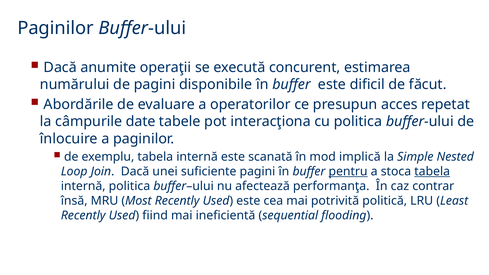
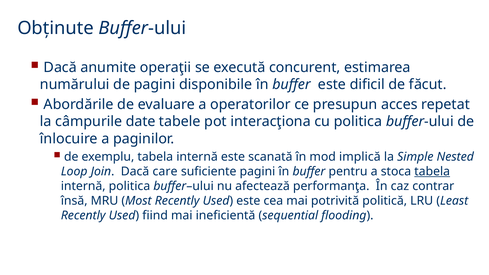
Paginilor at (56, 28): Paginilor -> Obţinute
unei: unei -> care
pentru underline: present -> none
